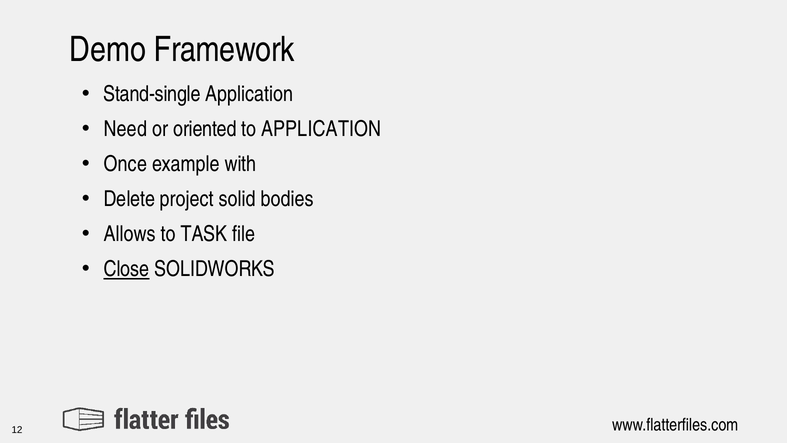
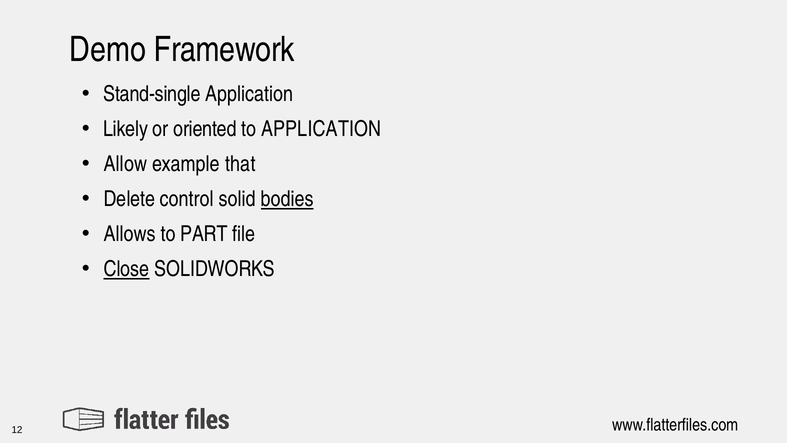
Need: Need -> Likely
Once: Once -> Allow
with: with -> that
project: project -> control
bodies underline: none -> present
TASK: TASK -> PART
